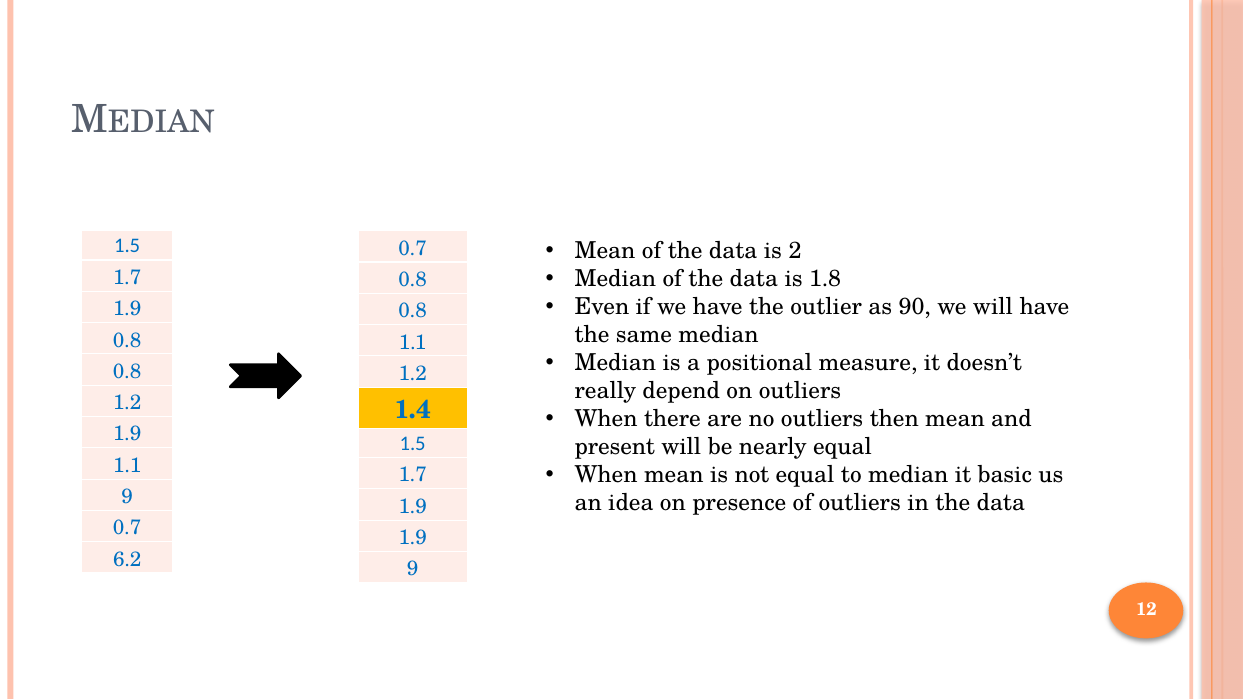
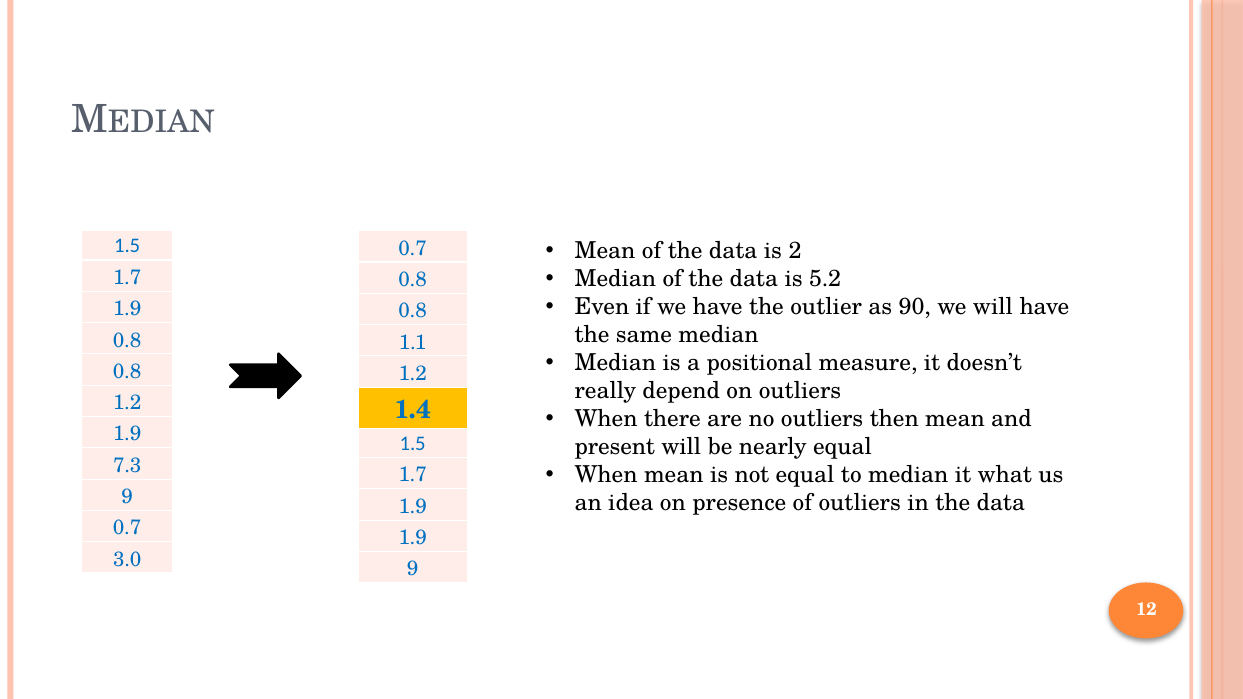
1.8: 1.8 -> 5.2
1.1 at (127, 465): 1.1 -> 7.3
basic: basic -> what
6.2: 6.2 -> 3.0
